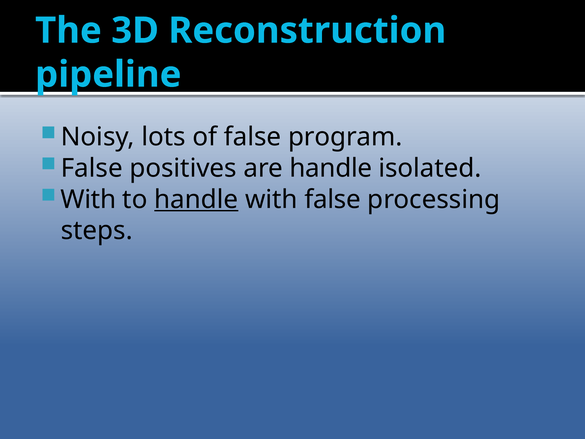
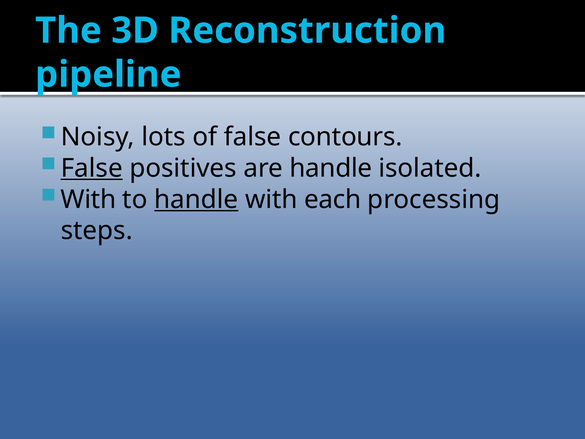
program: program -> contours
False at (92, 168) underline: none -> present
with false: false -> each
